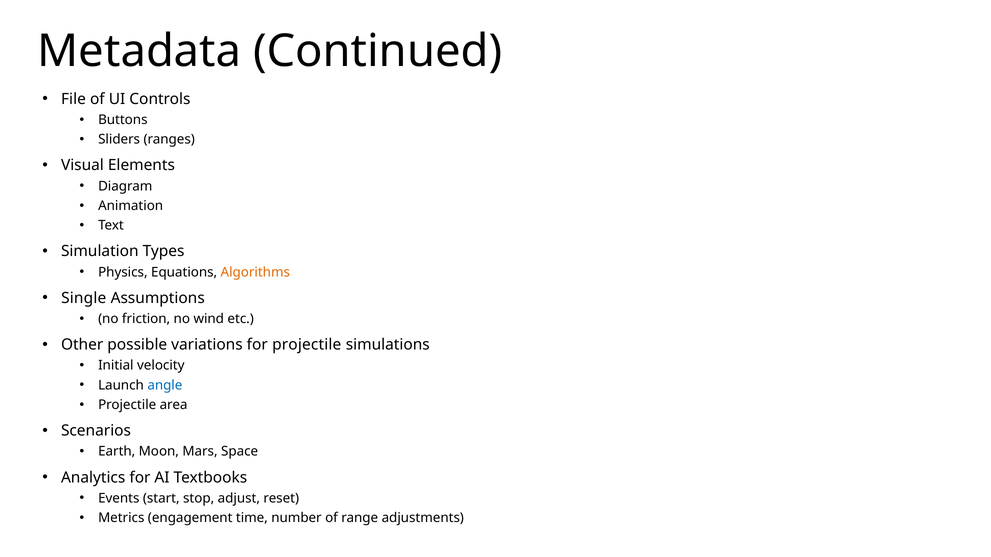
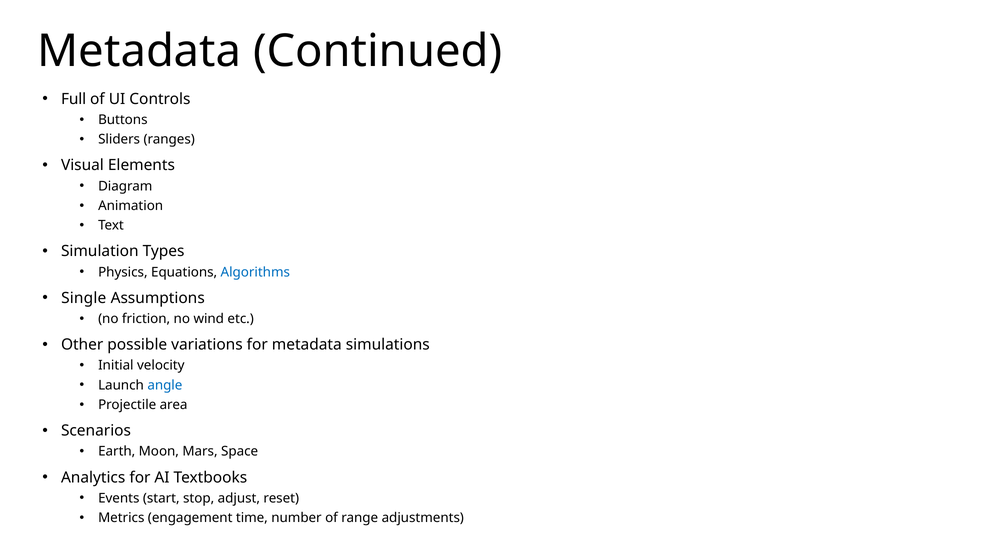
File: File -> Full
Algorithms colour: orange -> blue
for projectile: projectile -> metadata
